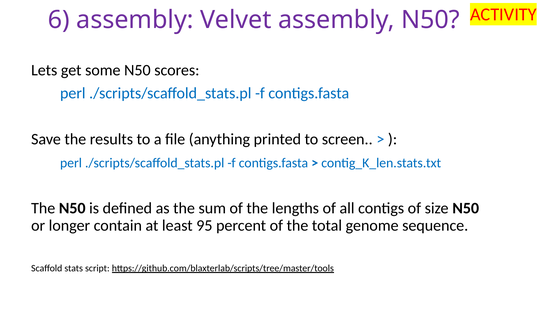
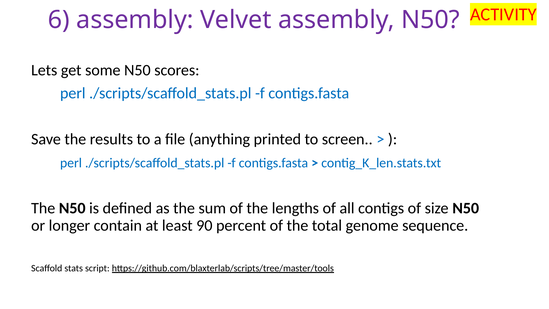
95: 95 -> 90
